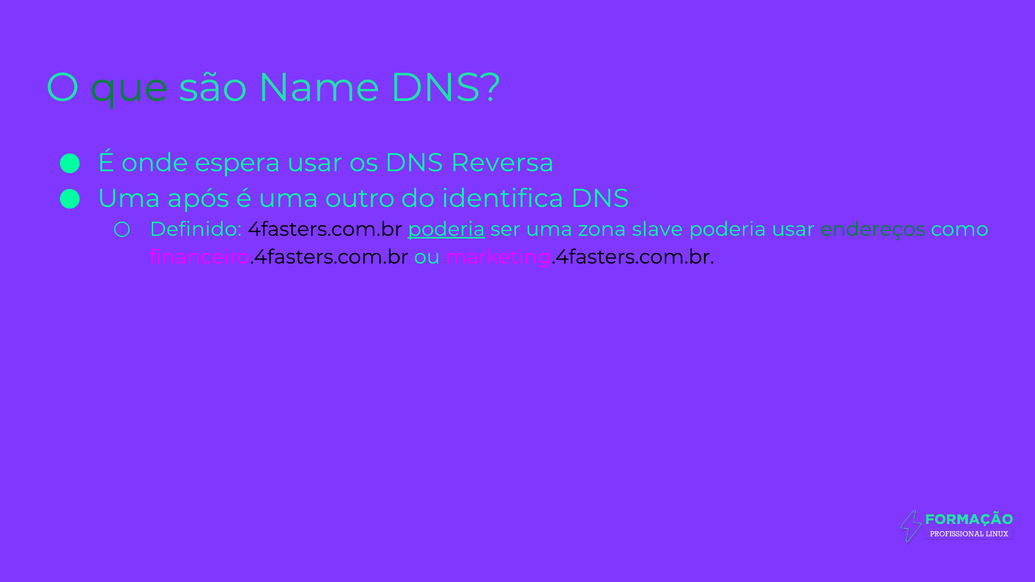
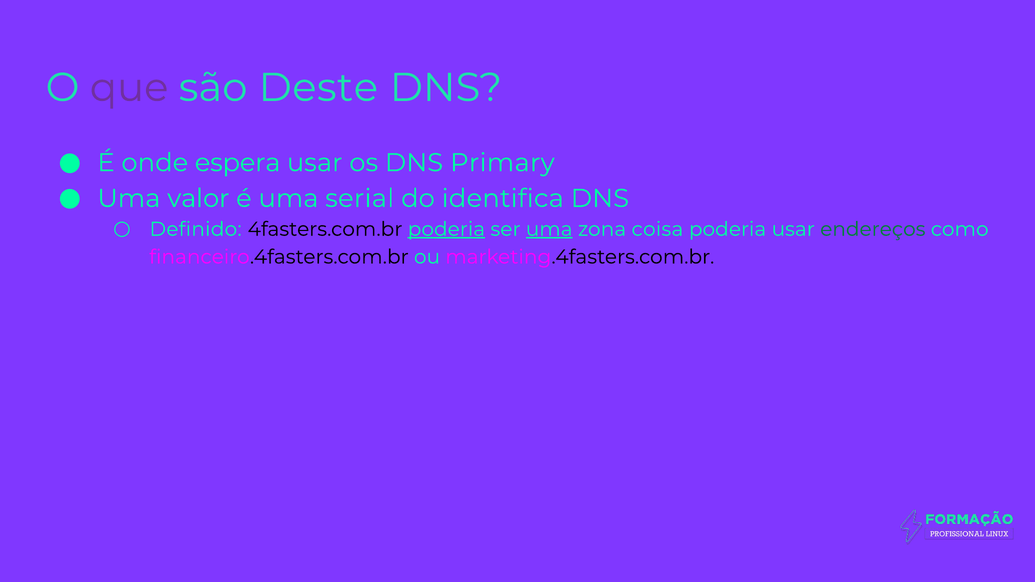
que colour: green -> purple
Name: Name -> Deste
Reversa: Reversa -> Primary
após: após -> valor
outro: outro -> serial
uma at (549, 229) underline: none -> present
slave: slave -> coisa
